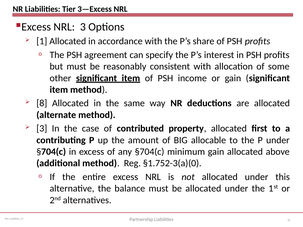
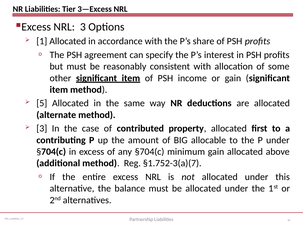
8: 8 -> 5
§1.752-3(a)(0: §1.752-3(a)(0 -> §1.752-3(a)(7
